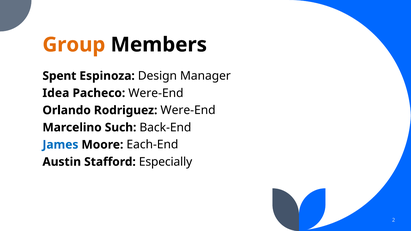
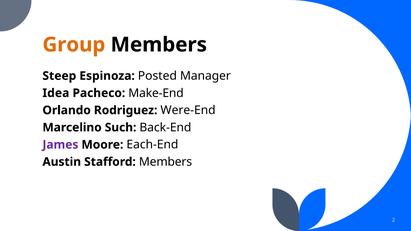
Spent: Spent -> Steep
Design: Design -> Posted
Pacheco Were-End: Were-End -> Make-End
James colour: blue -> purple
Stafford Especially: Especially -> Members
